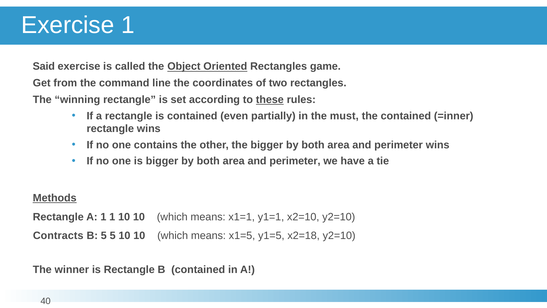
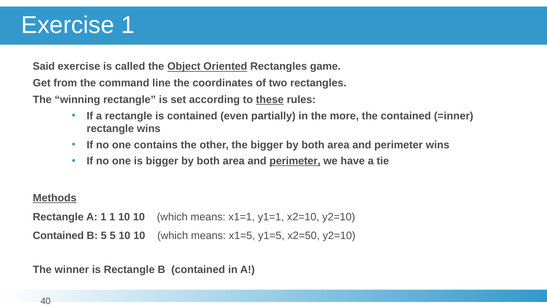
must: must -> more
perimeter at (295, 161) underline: none -> present
Contracts at (58, 236): Contracts -> Contained
x2=18: x2=18 -> x2=50
